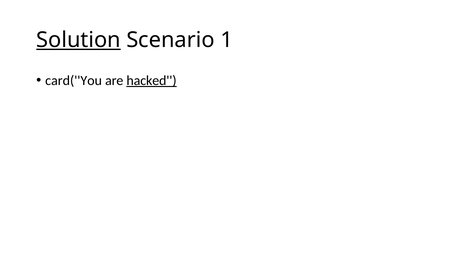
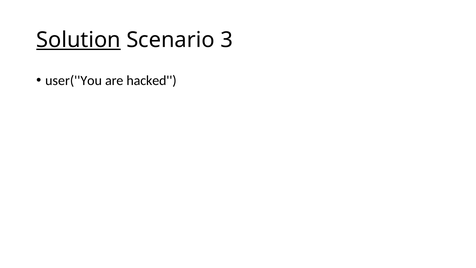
1: 1 -> 3
card(''You: card(''You -> user(''You
hacked underline: present -> none
